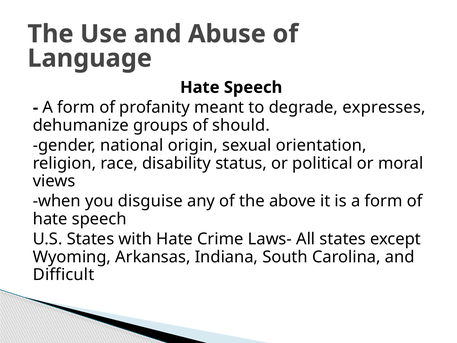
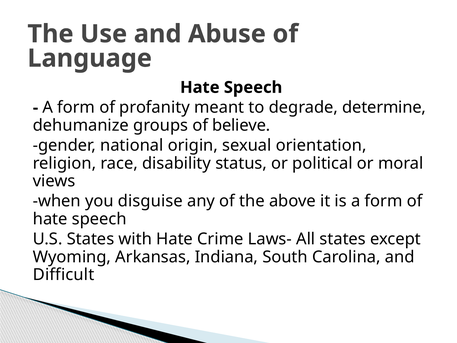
expresses: expresses -> determine
should: should -> believe
